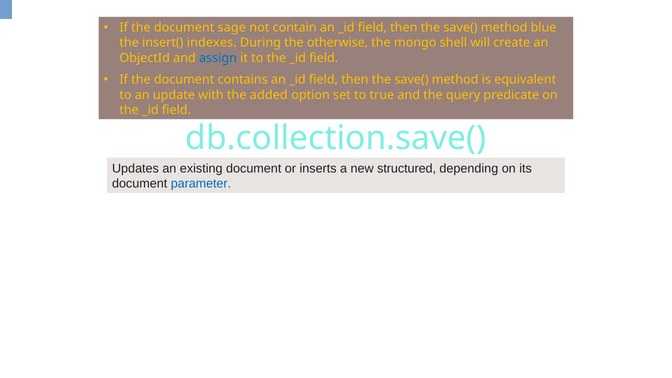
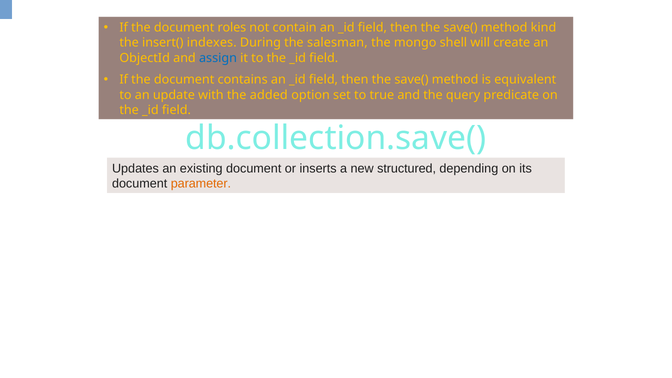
sage: sage -> roles
blue: blue -> kind
otherwise: otherwise -> salesman
parameter colour: blue -> orange
